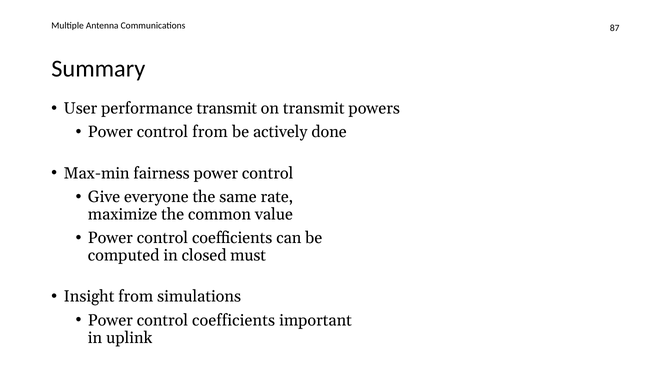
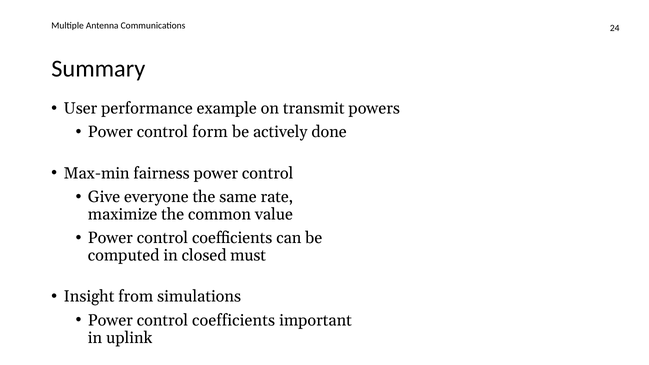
87: 87 -> 24
performance transmit: transmit -> example
control from: from -> form
